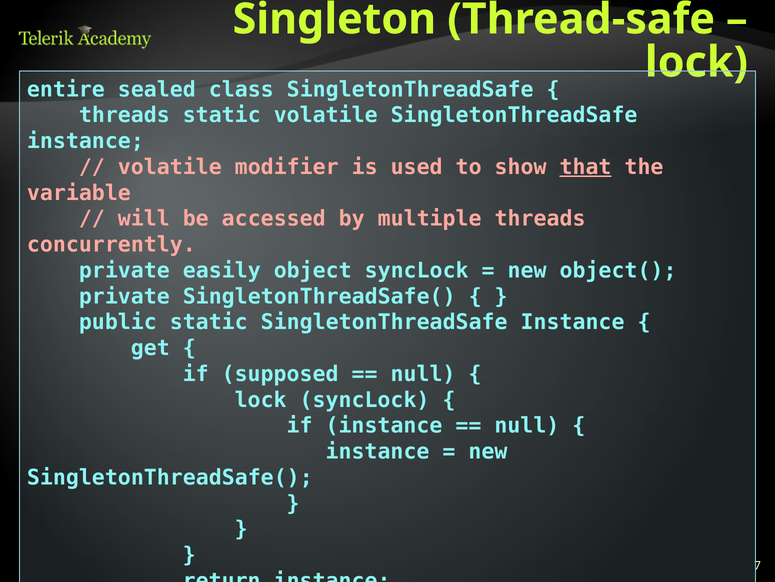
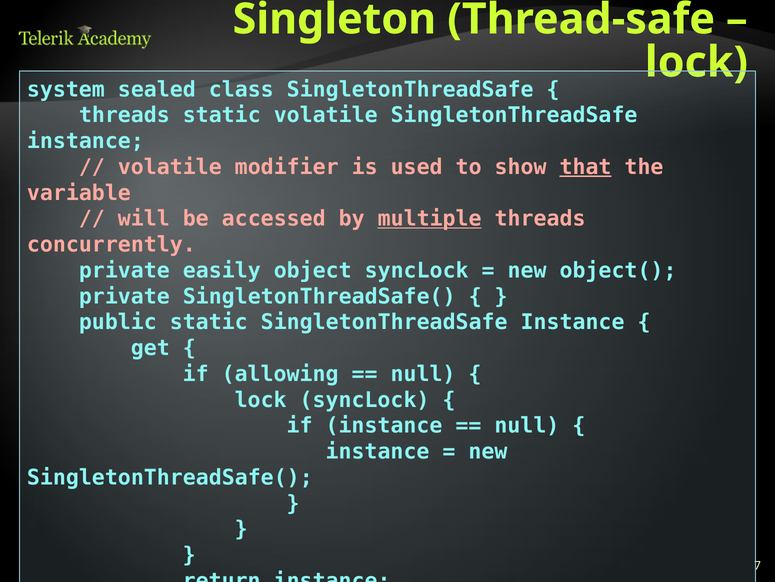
entire: entire -> system
multiple underline: none -> present
supposed: supposed -> allowing
